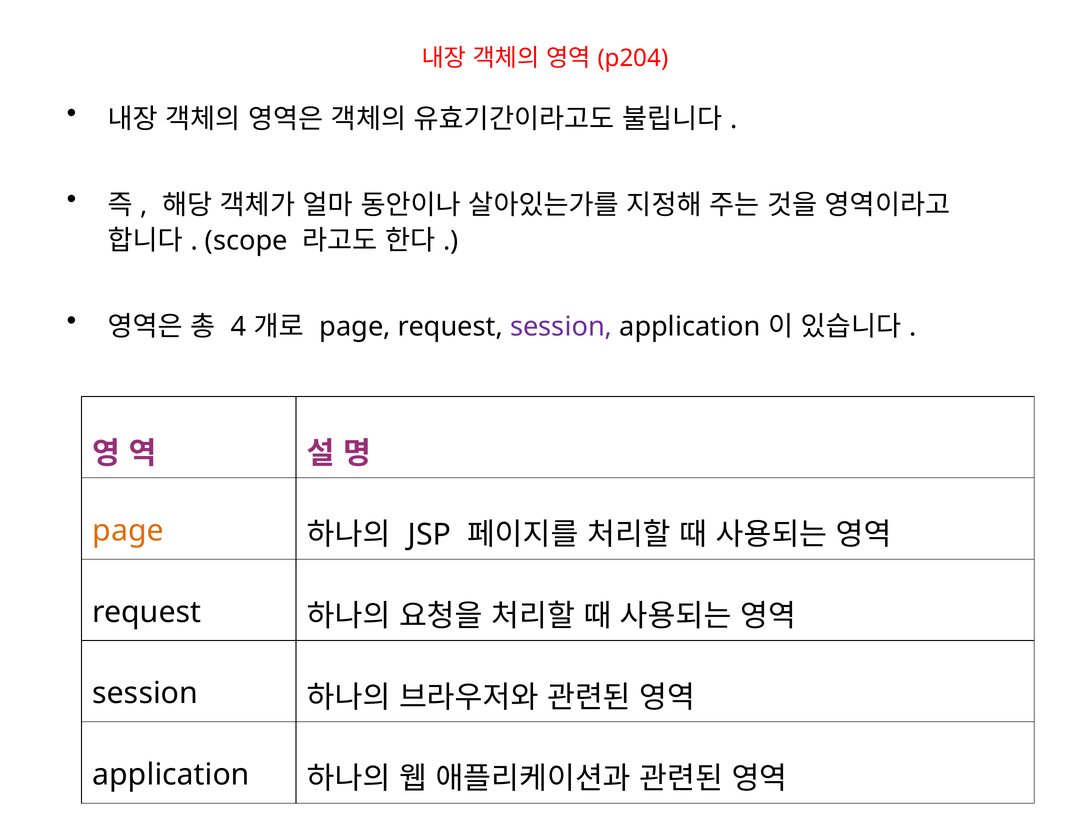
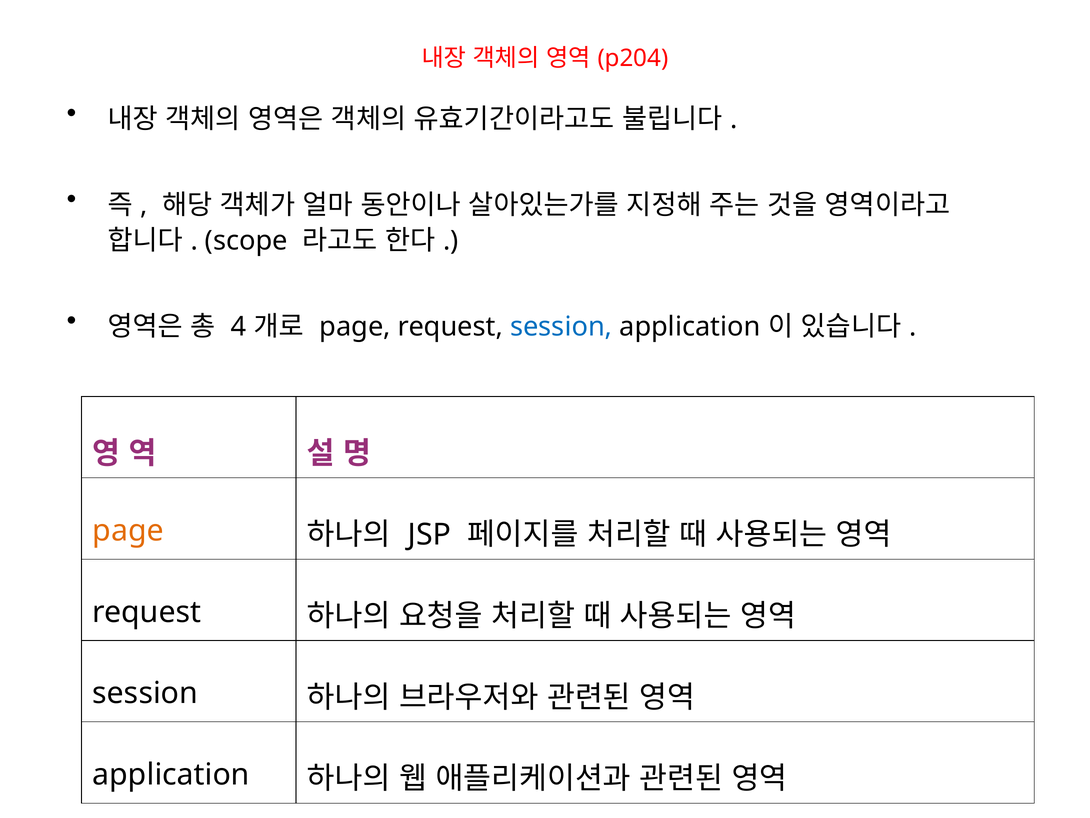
session at (561, 326) colour: purple -> blue
